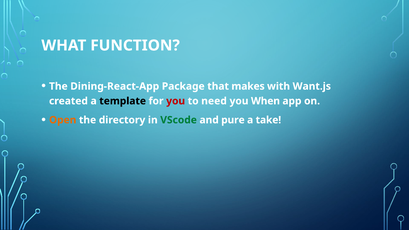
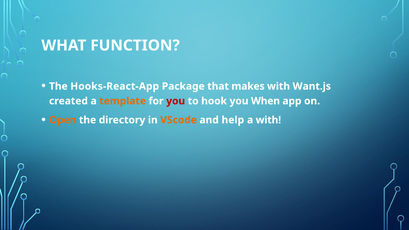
Dining-React-App: Dining-React-App -> Hooks-React-App
template colour: black -> orange
need: need -> hook
VScode colour: green -> orange
pure: pure -> help
a take: take -> with
